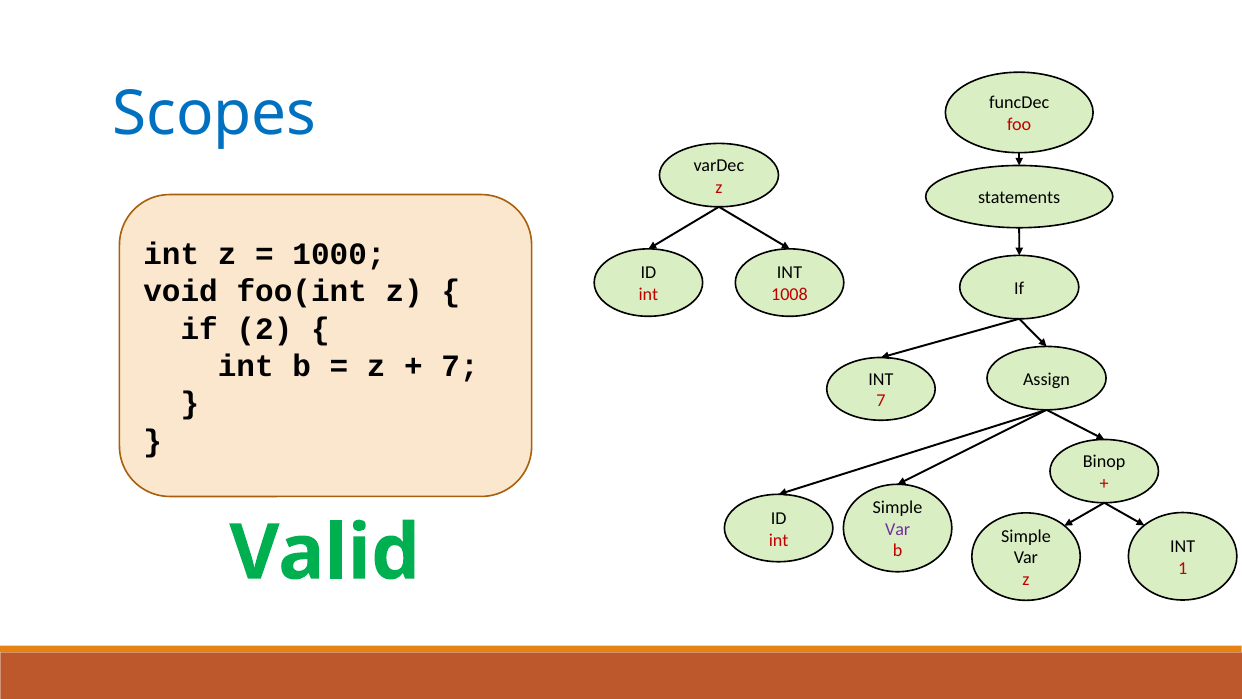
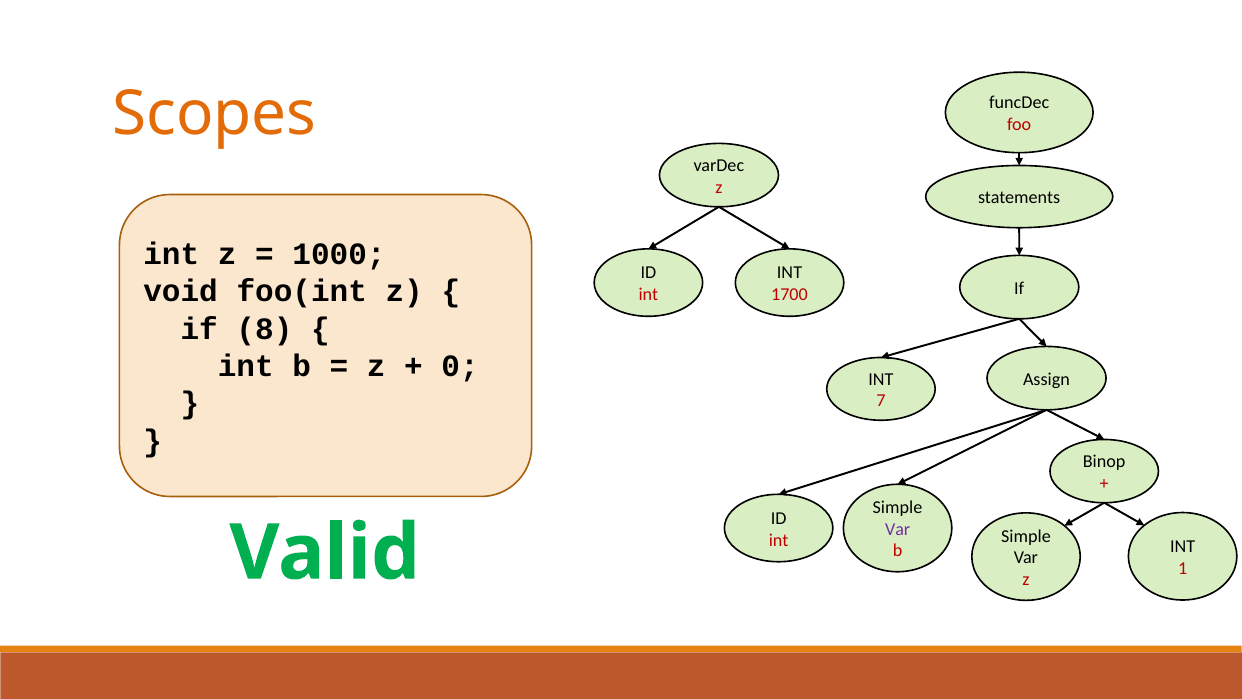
Scopes colour: blue -> orange
1008: 1008 -> 1700
2: 2 -> 8
7 at (460, 366): 7 -> 0
